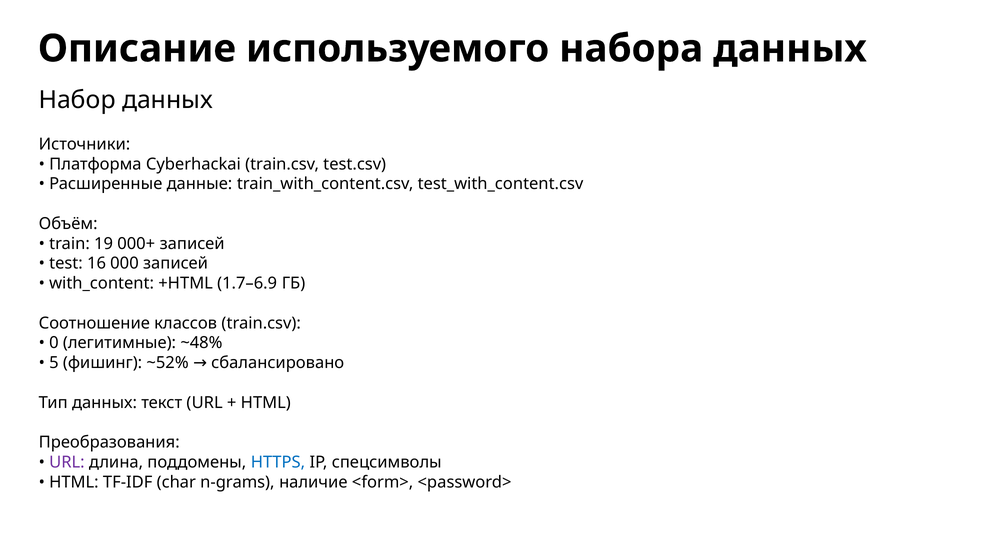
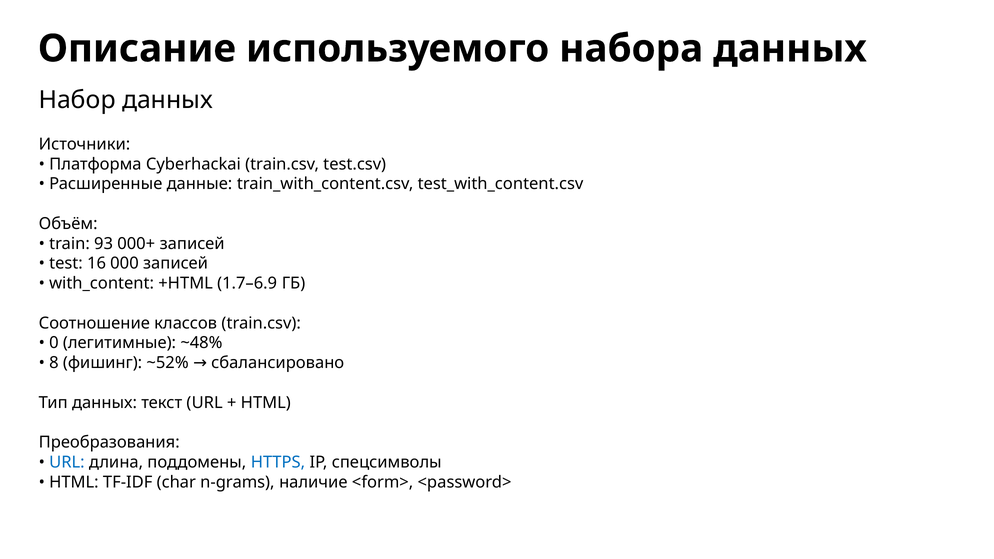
19: 19 -> 93
5: 5 -> 8
URL at (67, 462) colour: purple -> blue
